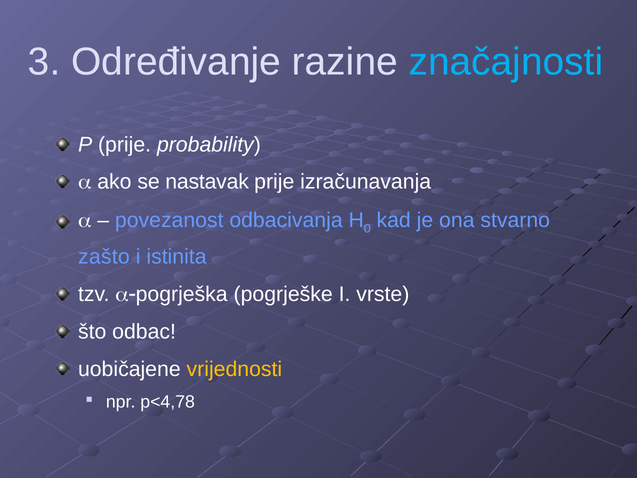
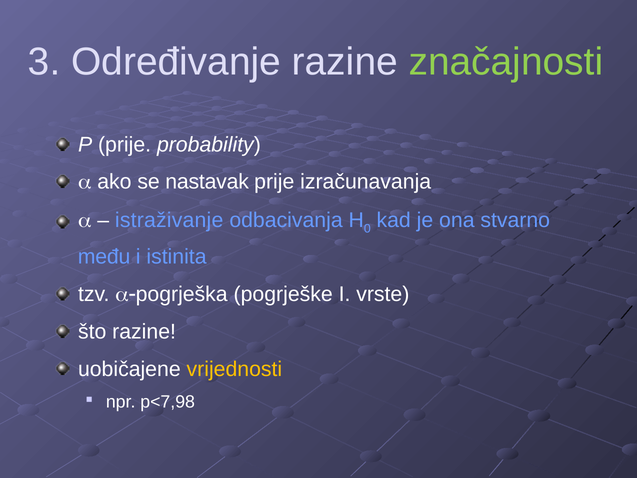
značajnosti colour: light blue -> light green
povezanost: povezanost -> istraživanje
zašto: zašto -> među
što odbac: odbac -> razine
p<4,78: p<4,78 -> p<7,98
